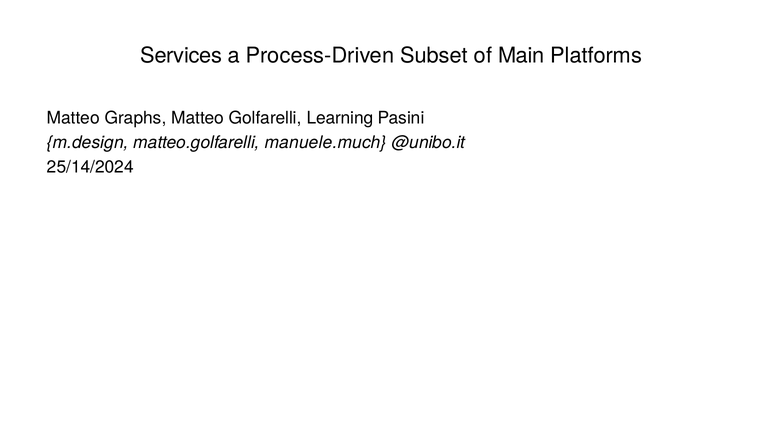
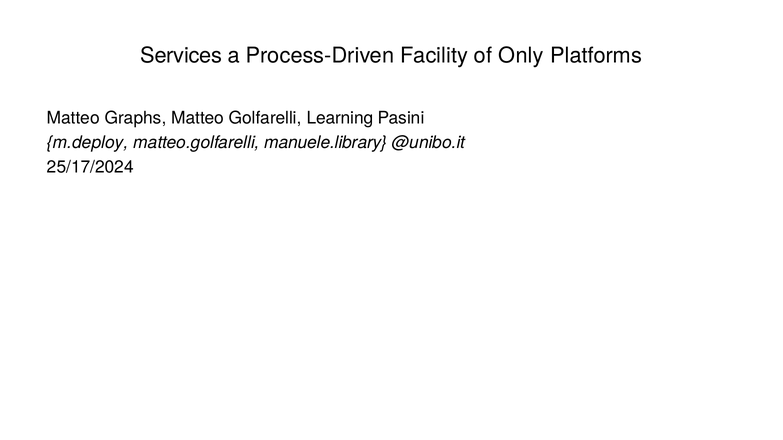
Subset: Subset -> Facility
Main: Main -> Only
m.design: m.design -> m.deploy
manuele.much: manuele.much -> manuele.library
25/14/2024: 25/14/2024 -> 25/17/2024
